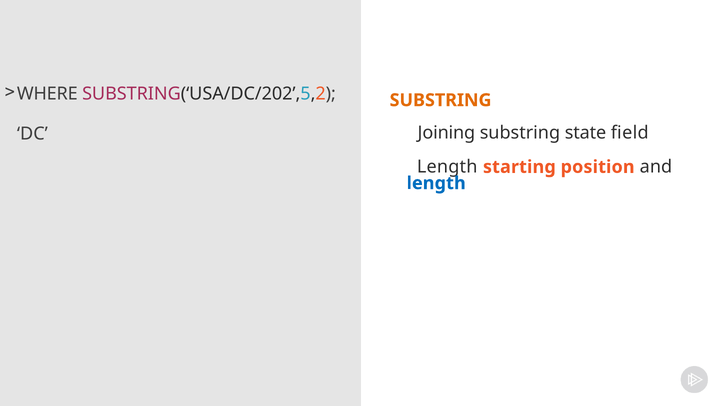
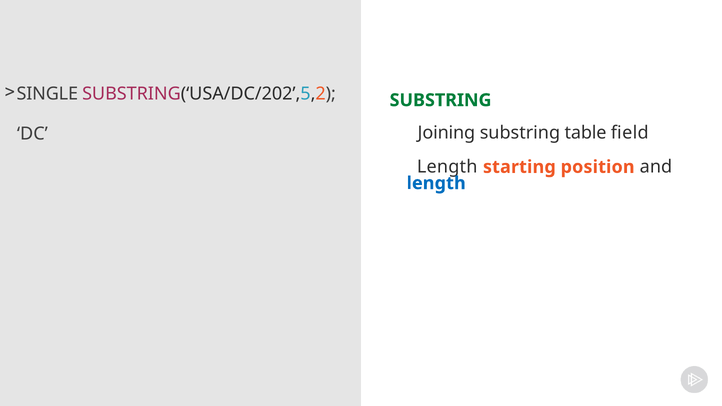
WHERE: WHERE -> SINGLE
SUBSTRING at (441, 100) colour: orange -> green
state: state -> table
